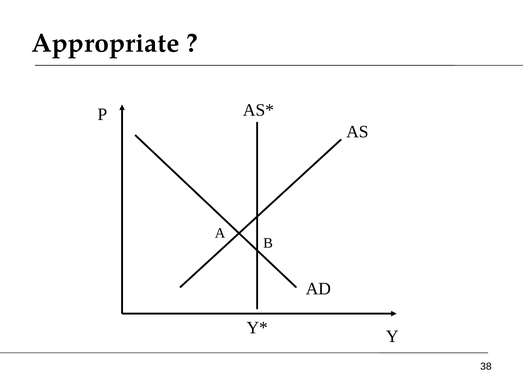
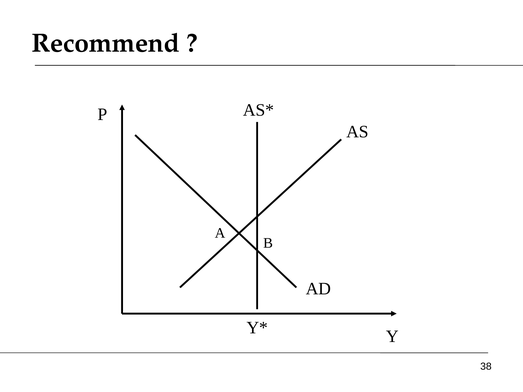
Appropriate: Appropriate -> Recommend
